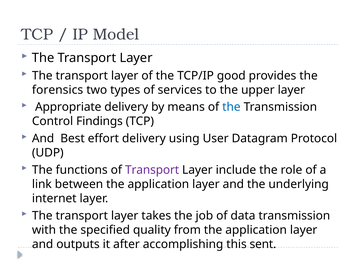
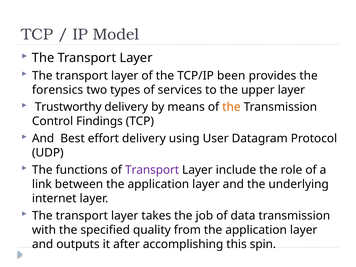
good: good -> been
Appropriate: Appropriate -> Trustworthy
the at (231, 107) colour: blue -> orange
sent: sent -> spin
